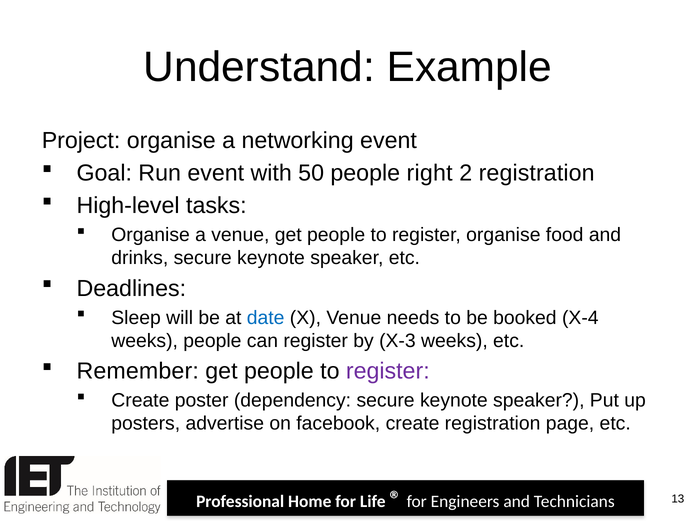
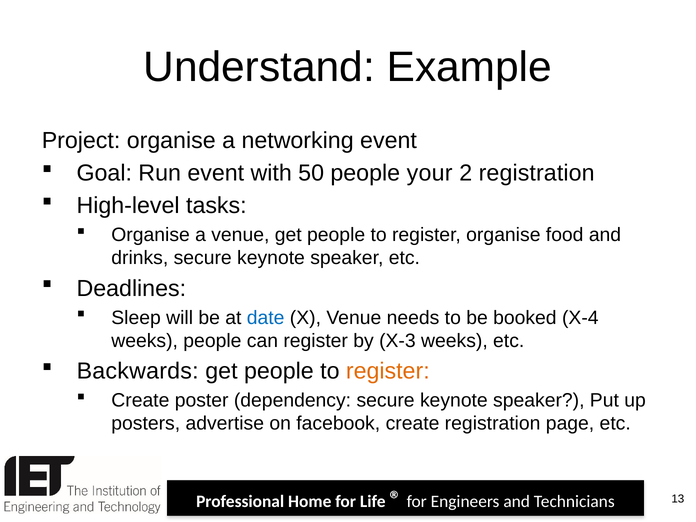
right: right -> your
Remember: Remember -> Backwards
register at (388, 371) colour: purple -> orange
